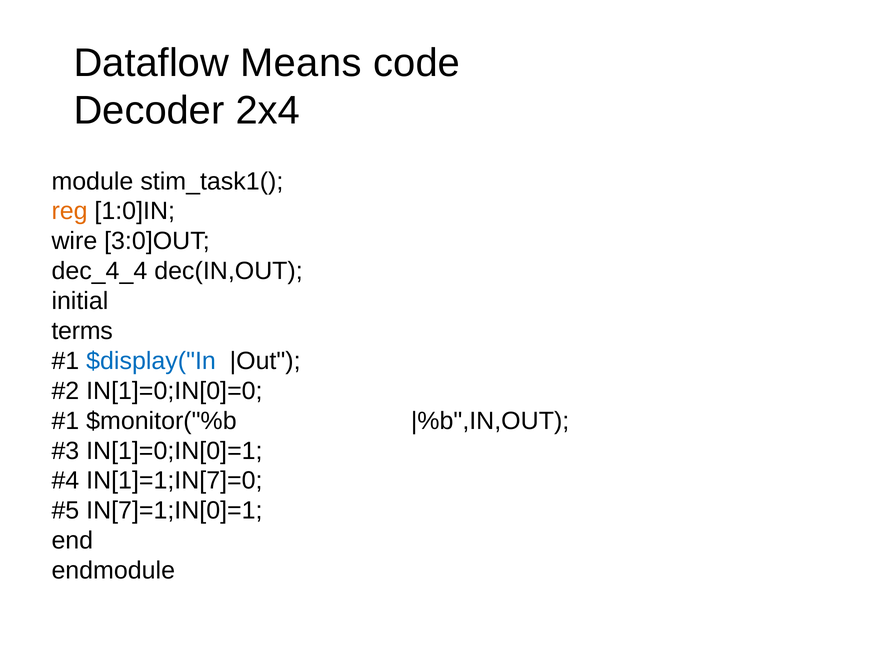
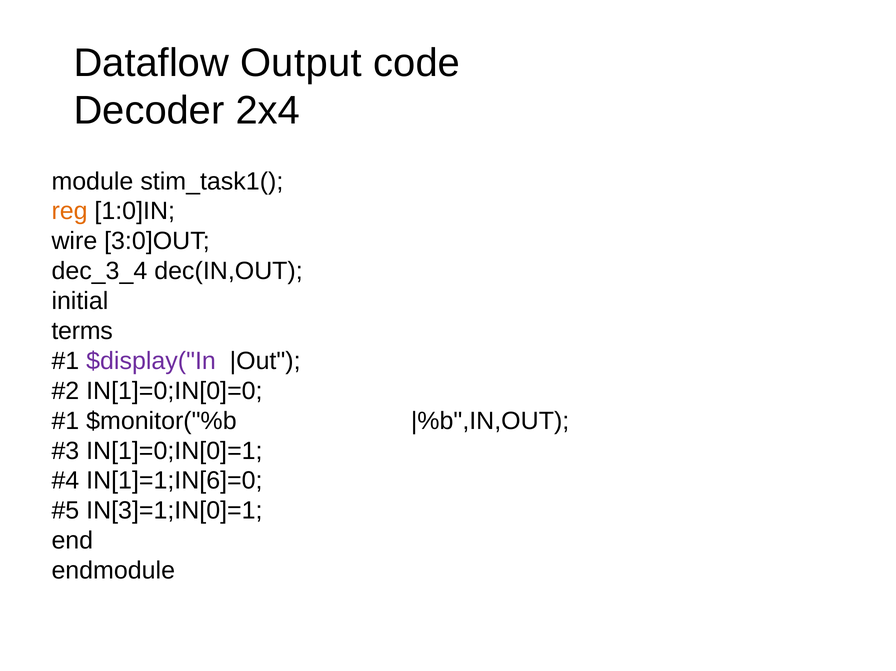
Means: Means -> Output
dec_4_4: dec_4_4 -> dec_3_4
$display("In colour: blue -> purple
IN[1]=1;IN[7]=0: IN[1]=1;IN[7]=0 -> IN[1]=1;IN[6]=0
IN[7]=1;IN[0]=1: IN[7]=1;IN[0]=1 -> IN[3]=1;IN[0]=1
